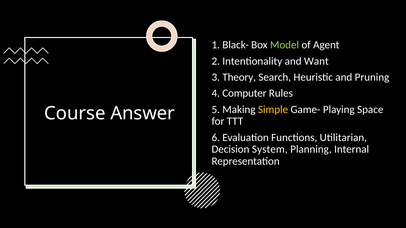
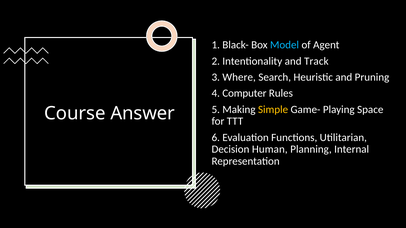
Model colour: light green -> light blue
Want: Want -> Track
Theory: Theory -> Where
System: System -> Human
